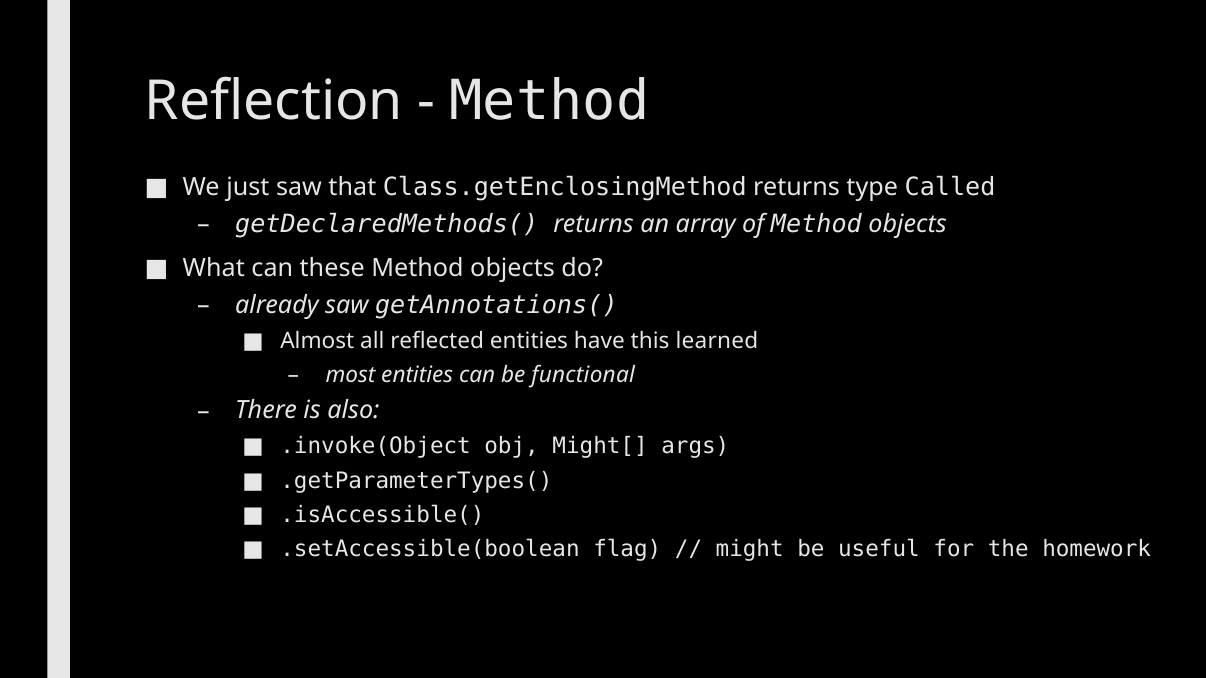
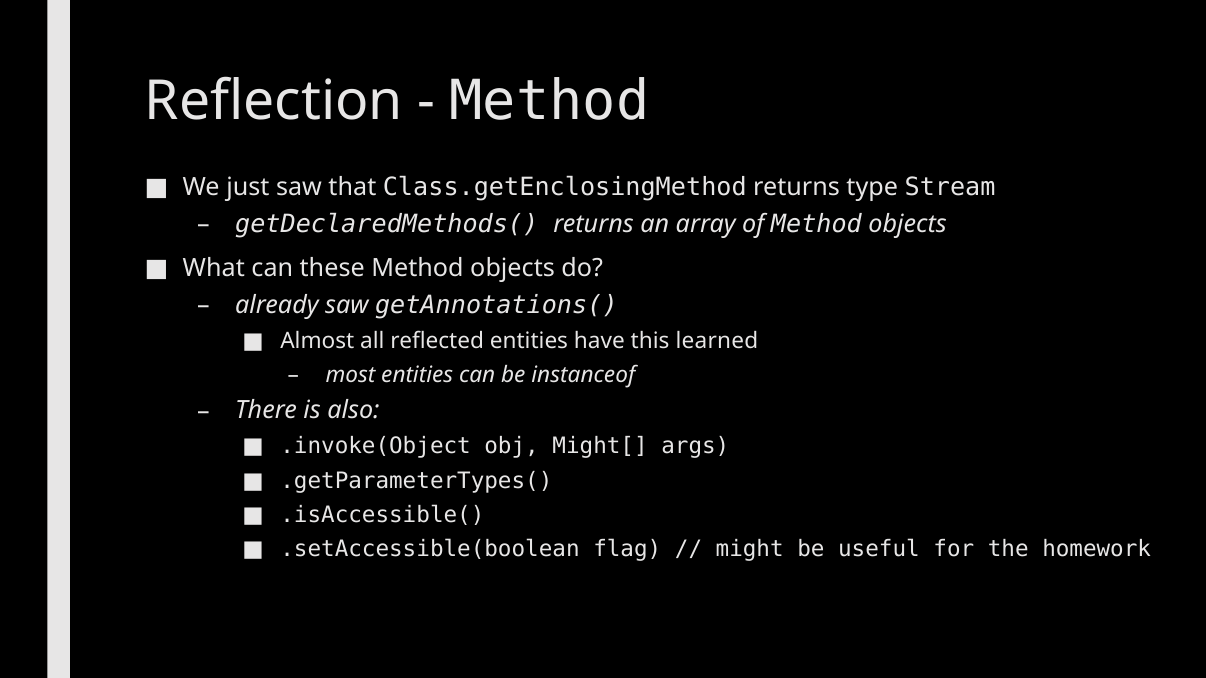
Called: Called -> Stream
functional: functional -> instanceof
